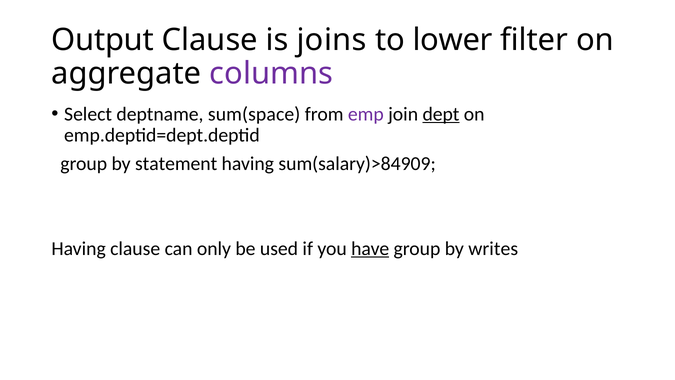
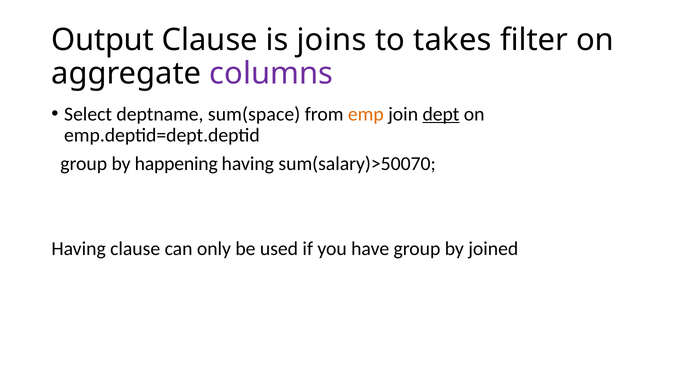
lower: lower -> takes
emp colour: purple -> orange
statement: statement -> happening
sum(salary)>84909: sum(salary)>84909 -> sum(salary)>50070
have underline: present -> none
writes: writes -> joined
